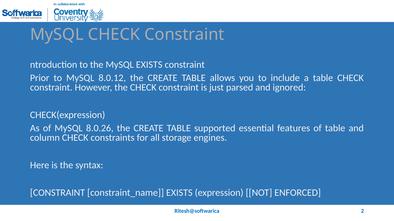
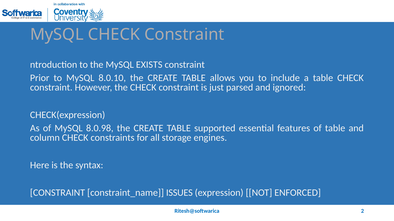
8.0.12: 8.0.12 -> 8.0.10
8.0.26: 8.0.26 -> 8.0.98
constraint_name EXISTS: EXISTS -> ISSUES
